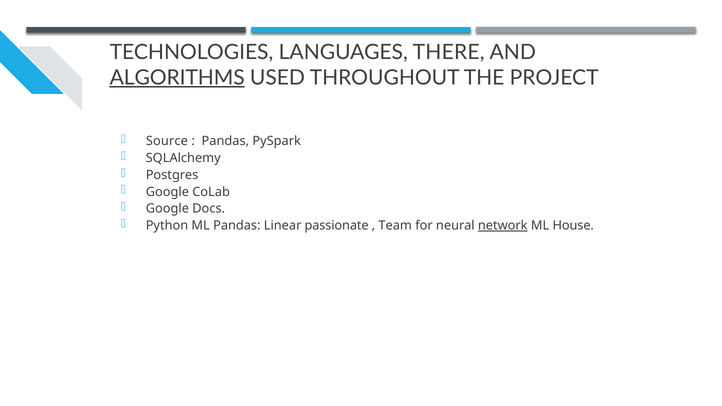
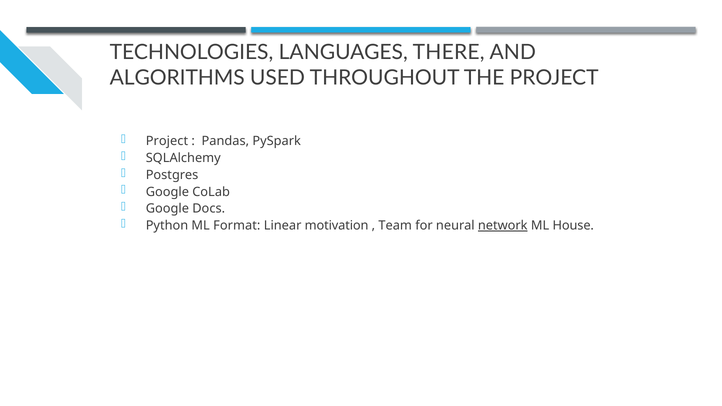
ALGORITHMS underline: present -> none
Source at (167, 141): Source -> Project
ML Pandas: Pandas -> Format
passionate: passionate -> motivation
